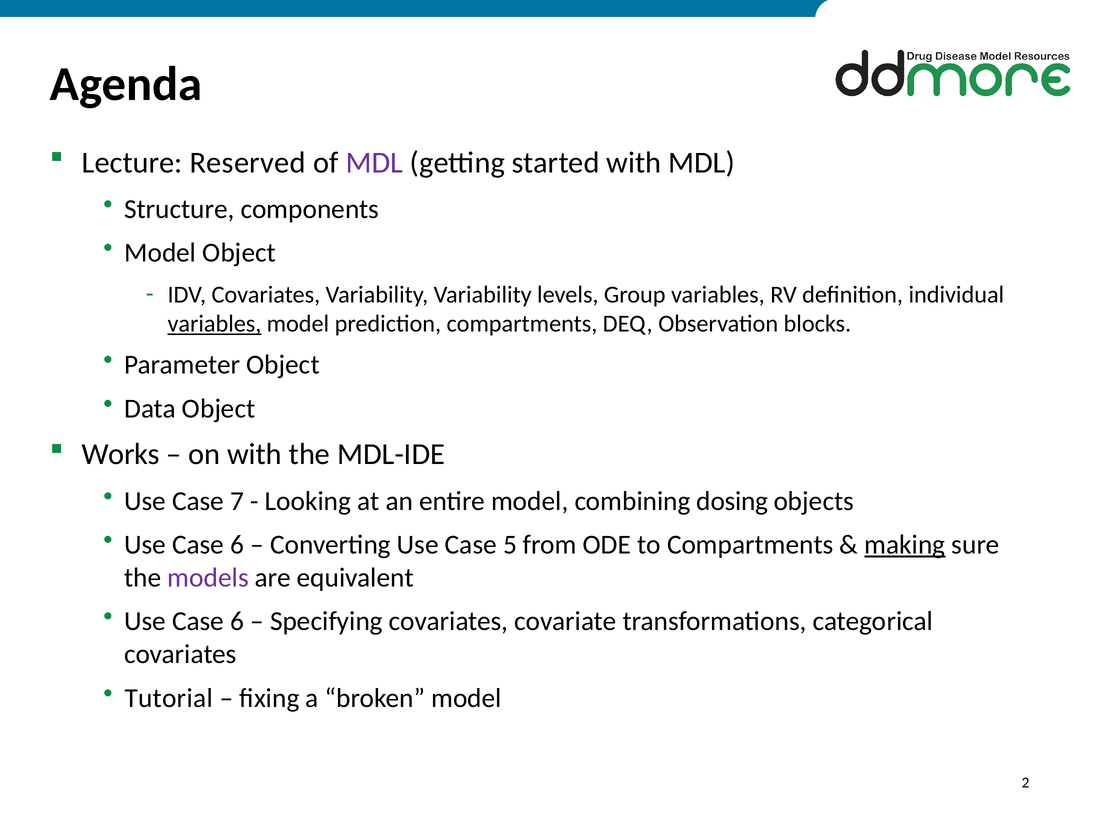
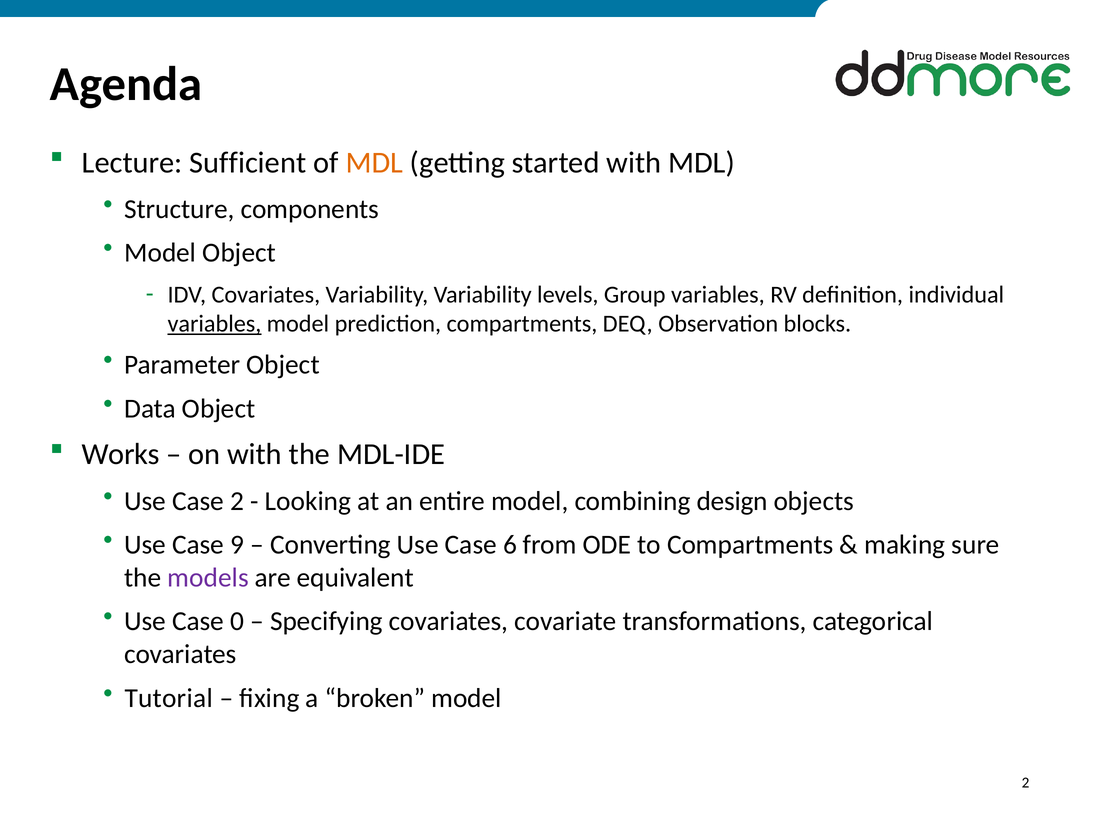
Reserved: Reserved -> Sufficient
MDL at (374, 163) colour: purple -> orange
Case 7: 7 -> 2
dosing: dosing -> design
6 at (237, 545): 6 -> 9
5: 5 -> 6
making underline: present -> none
6 at (237, 622): 6 -> 0
